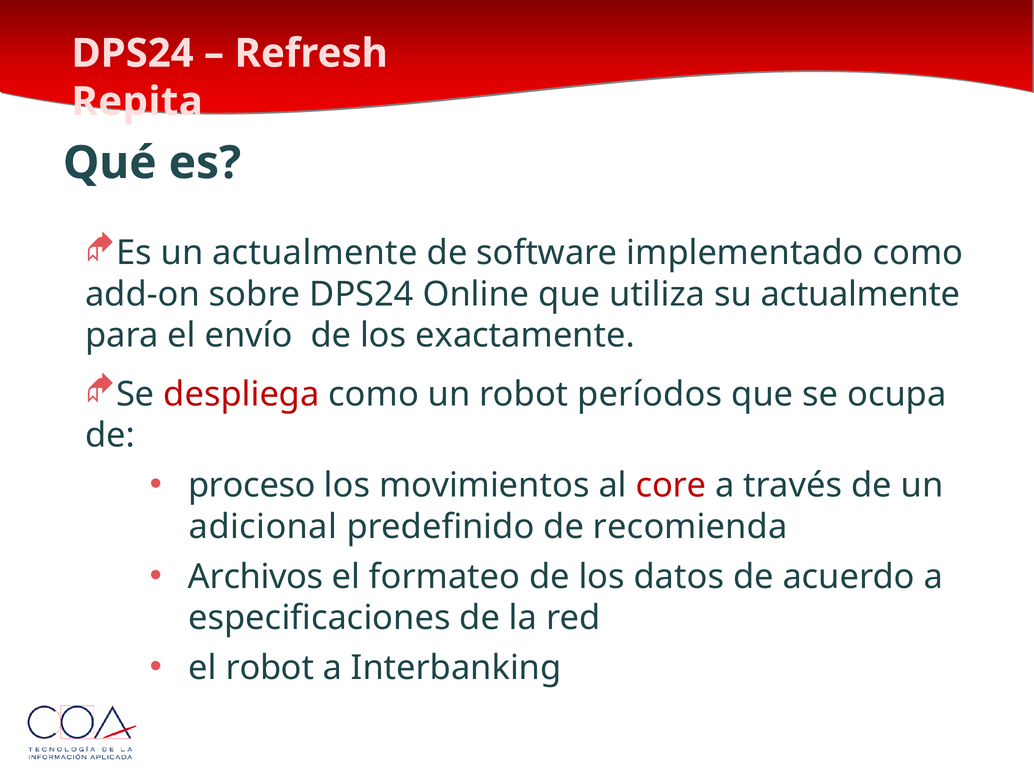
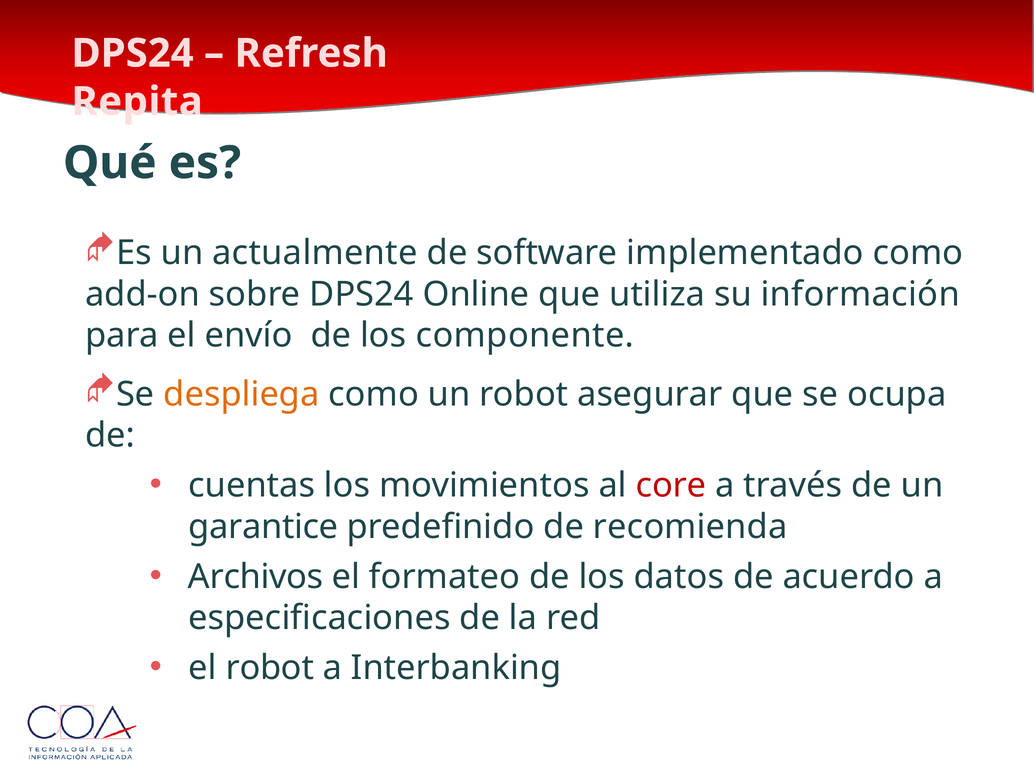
su actualmente: actualmente -> información
exactamente: exactamente -> componente
despliega colour: red -> orange
períodos: períodos -> asegurar
proceso: proceso -> cuentas
adicional: adicional -> garantice
